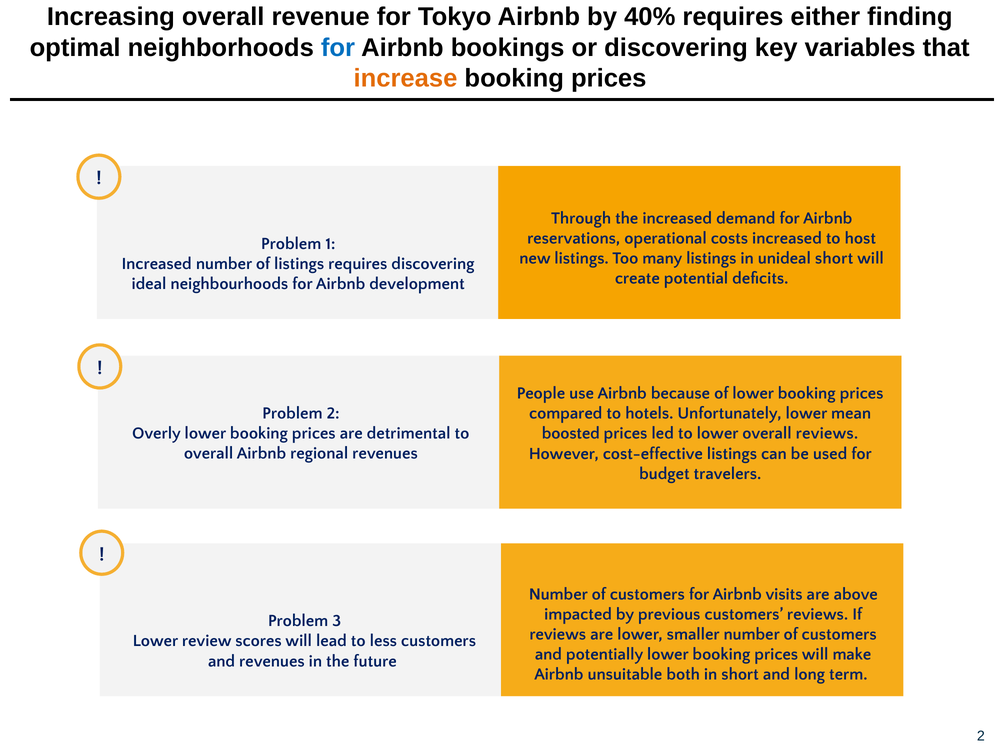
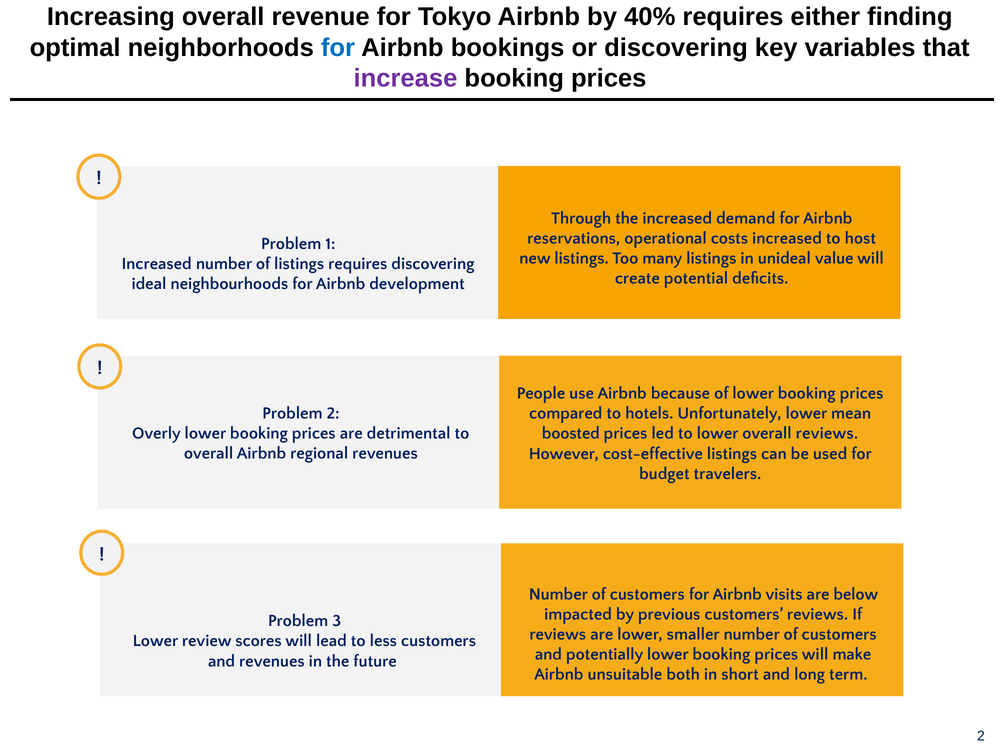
increase colour: orange -> purple
unideal short: short -> value
above: above -> below
